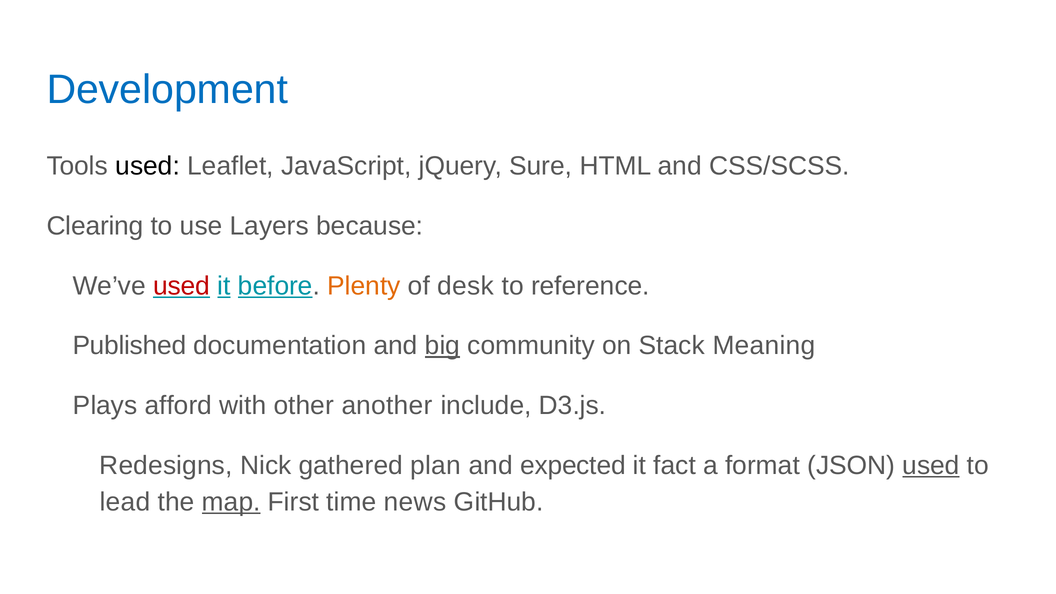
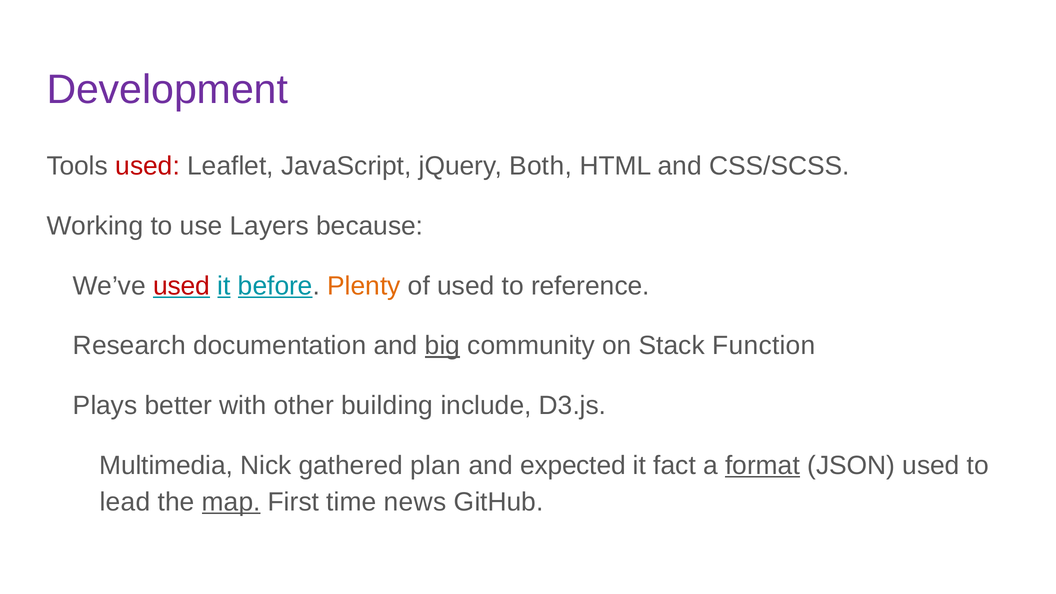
Development colour: blue -> purple
used at (148, 166) colour: black -> red
Sure: Sure -> Both
Clearing: Clearing -> Working
of desk: desk -> used
Published: Published -> Research
Meaning: Meaning -> Function
afford: afford -> better
another: another -> building
Redesigns: Redesigns -> Multimedia
format underline: none -> present
used at (931, 465) underline: present -> none
